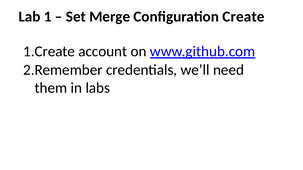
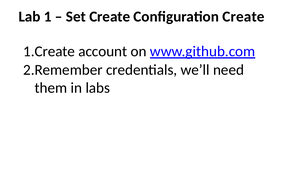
Set Merge: Merge -> Create
